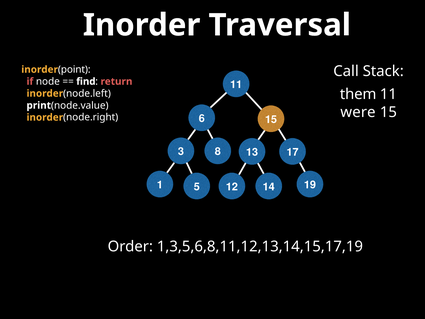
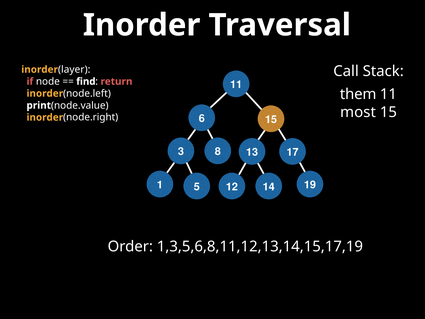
point: point -> layer
were: were -> most
